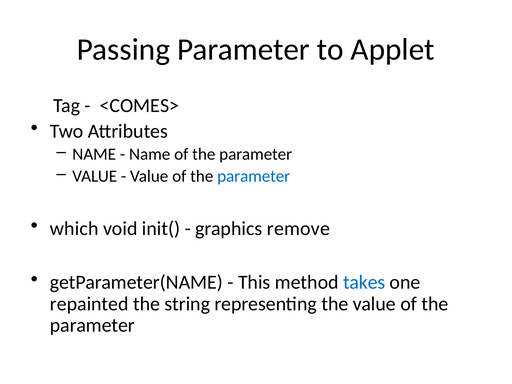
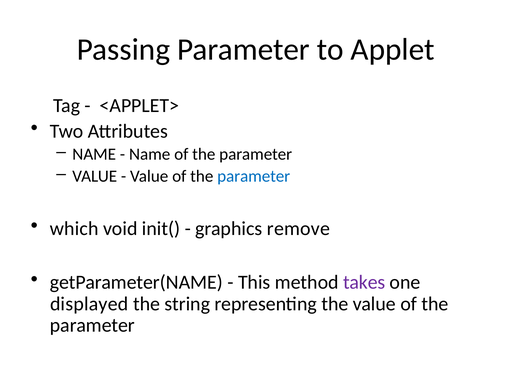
<COMES>: <COMES> -> <APPLET>
takes colour: blue -> purple
repainted: repainted -> displayed
